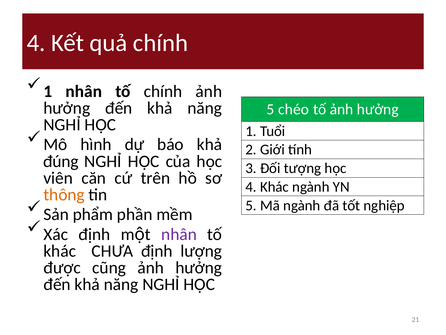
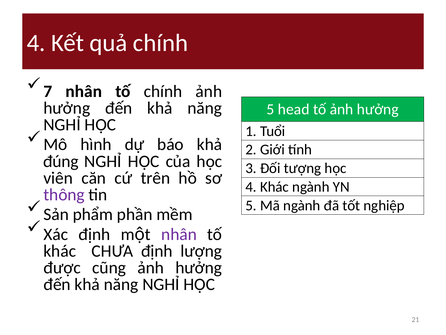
1 at (48, 91): 1 -> 7
chéo: chéo -> head
thông colour: orange -> purple
